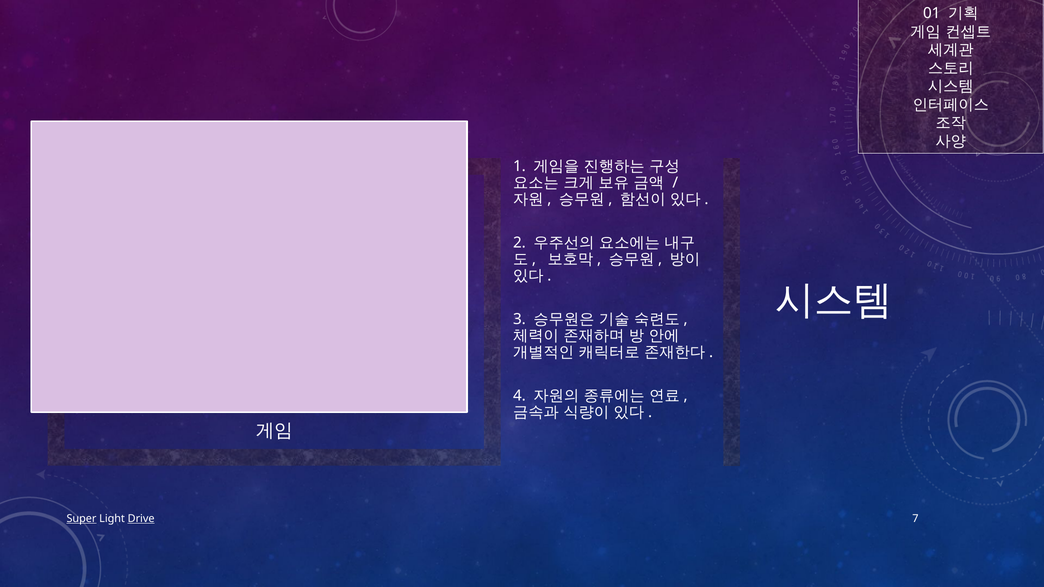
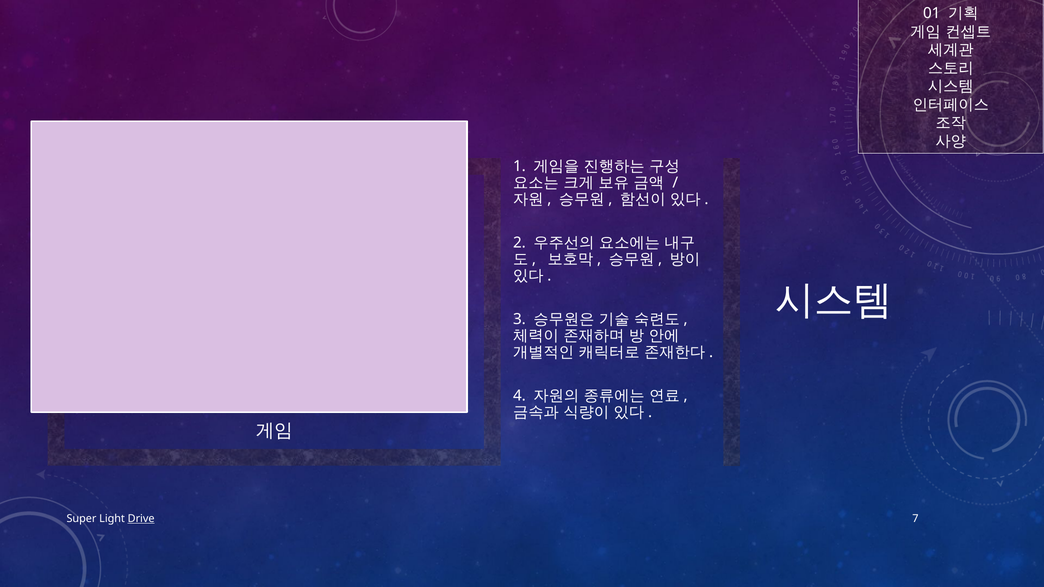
Super underline: present -> none
